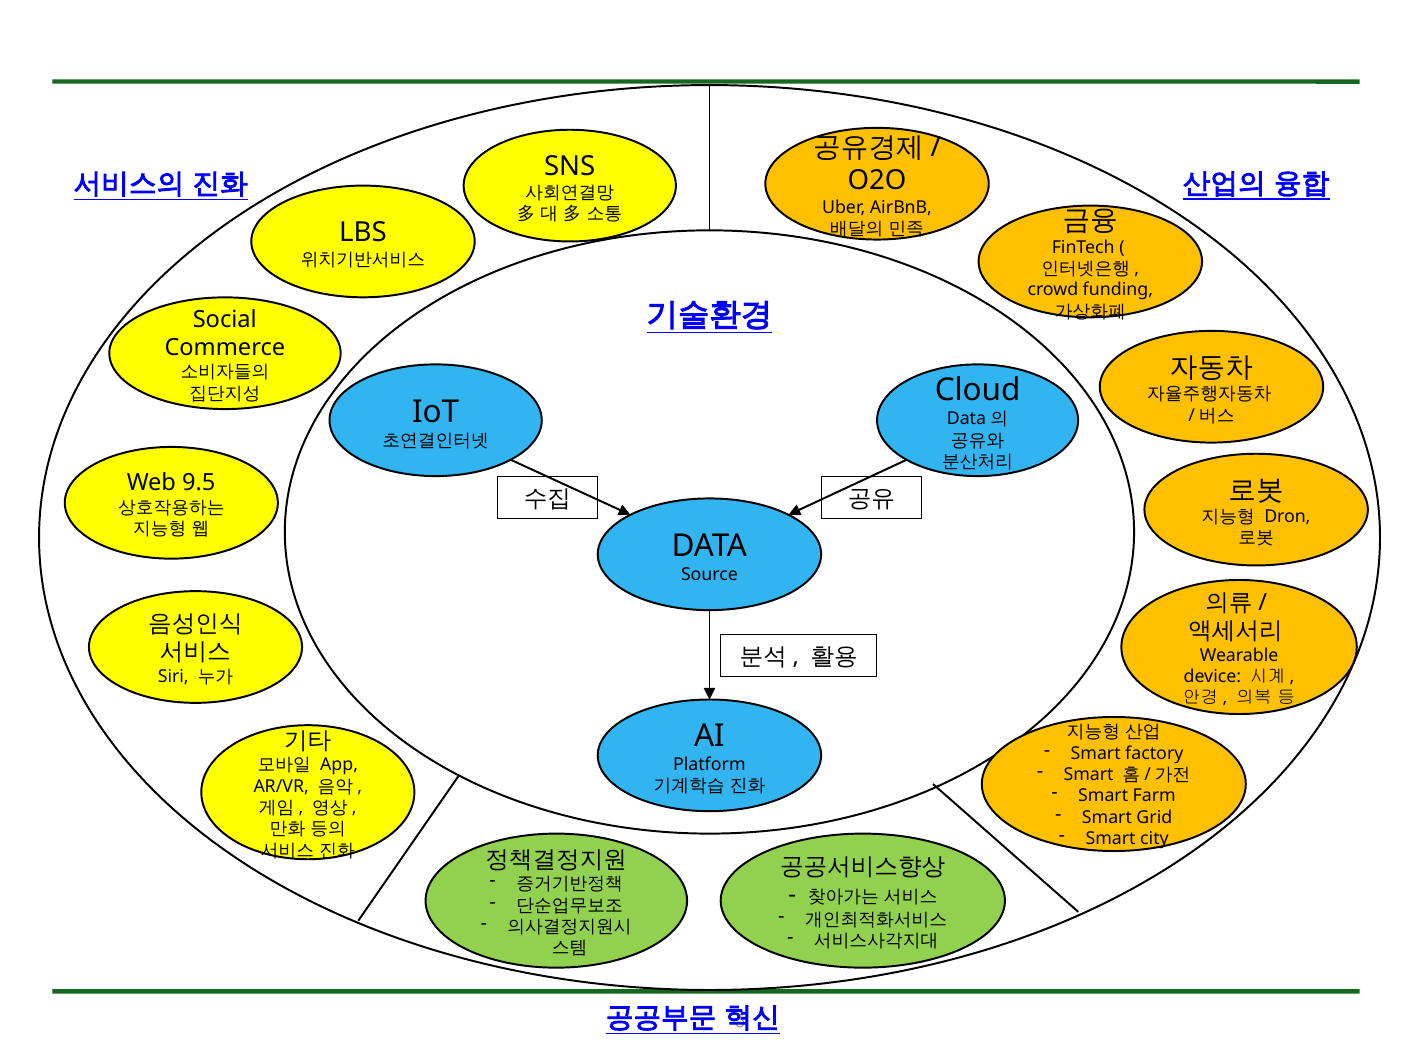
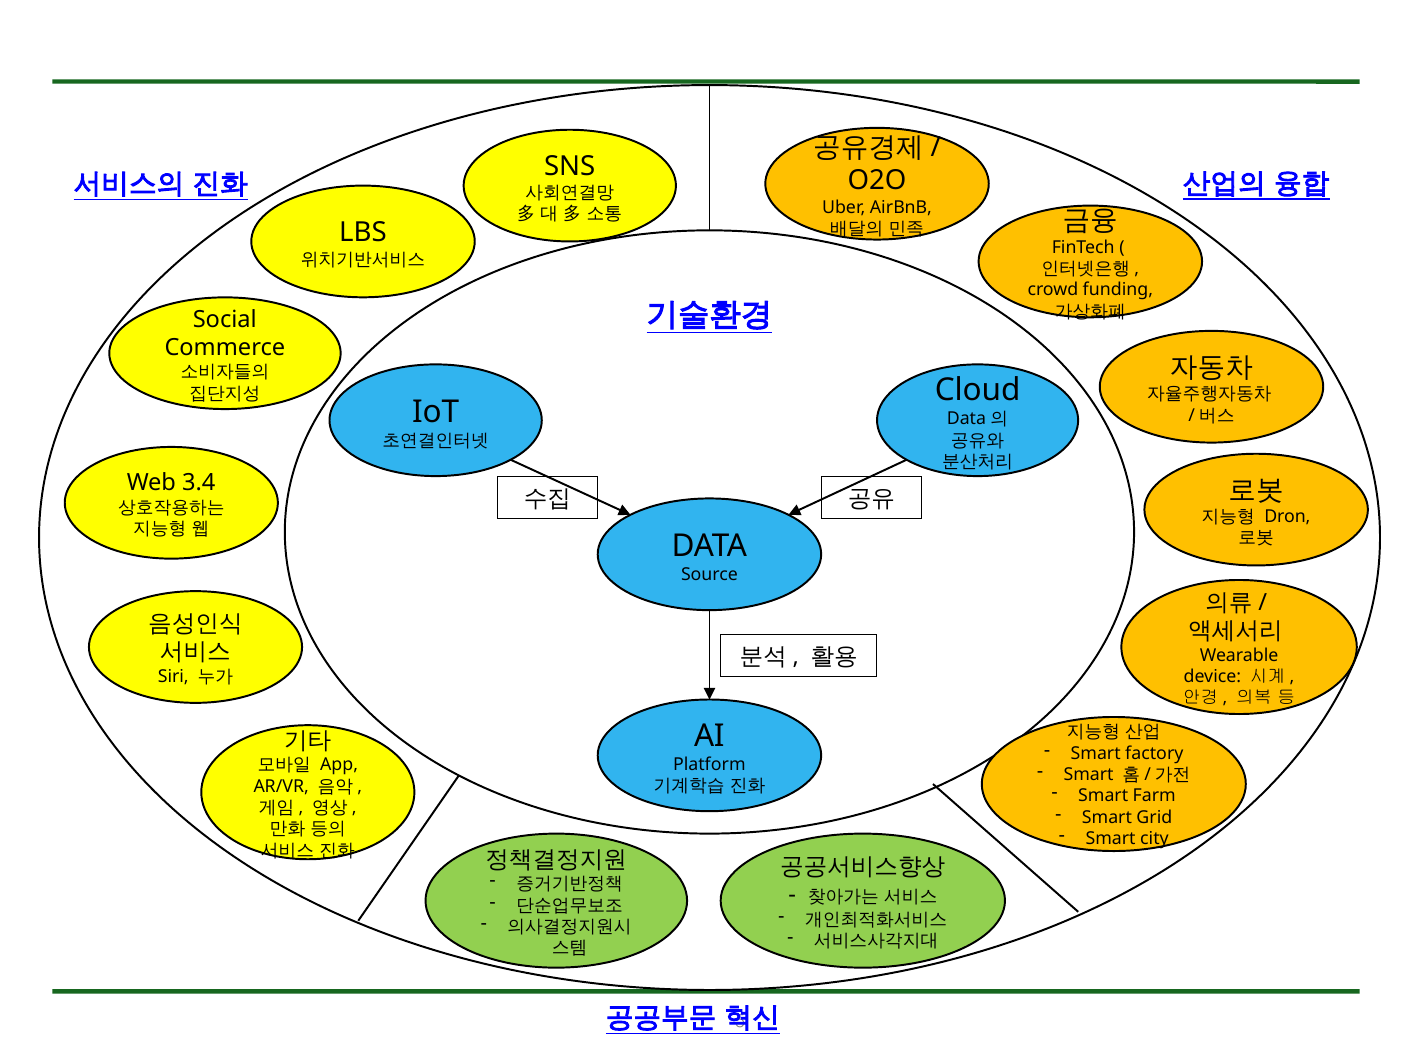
9.5: 9.5 -> 3.4
